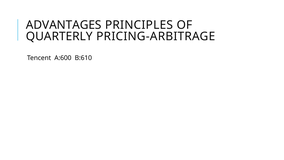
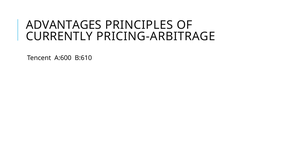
QUARTERLY: QUARTERLY -> CURRENTLY
